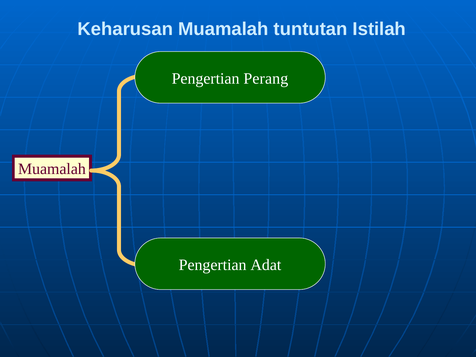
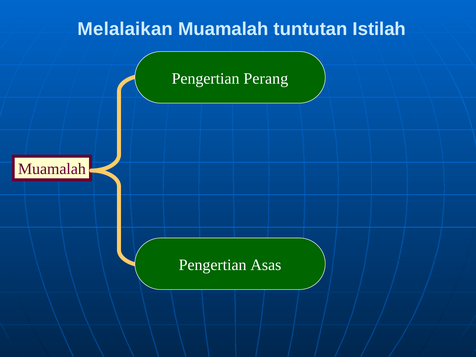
Keharusan: Keharusan -> Melalaikan
Adat: Adat -> Asas
